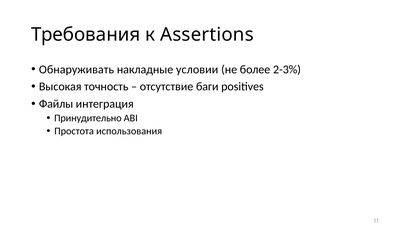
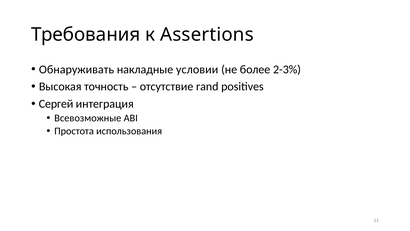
баги: баги -> rand
Файлы: Файлы -> Сергей
Принудительно: Принудительно -> Всевозможные
